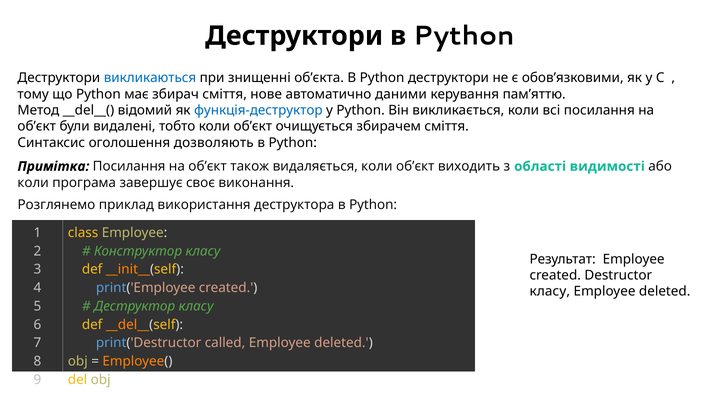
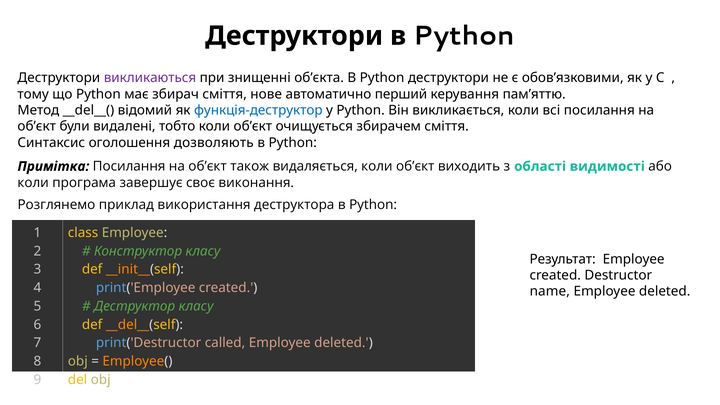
викликаються colour: blue -> purple
даними: даними -> перший
класу at (550, 292): класу -> name
